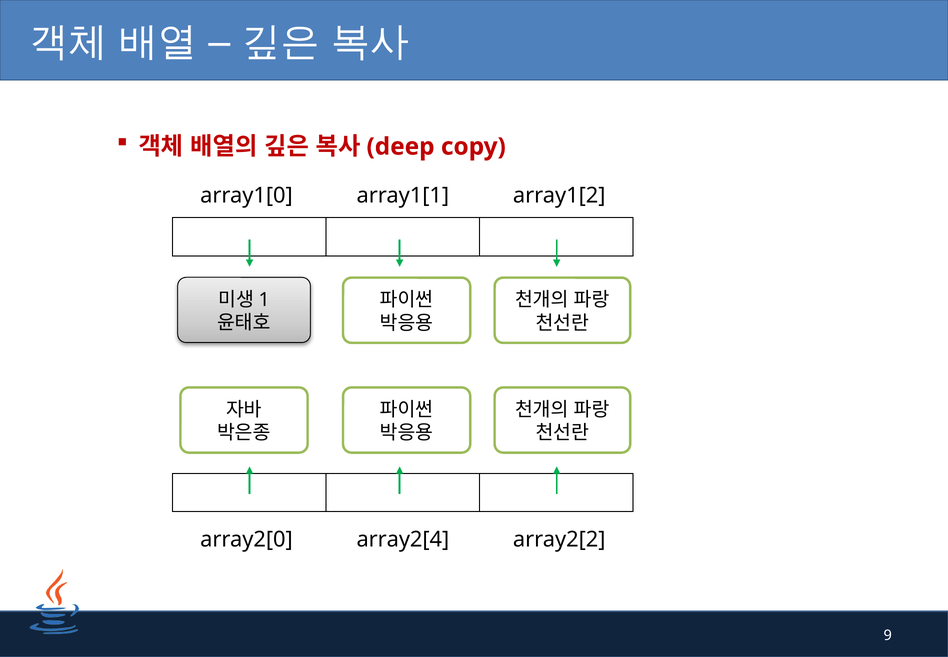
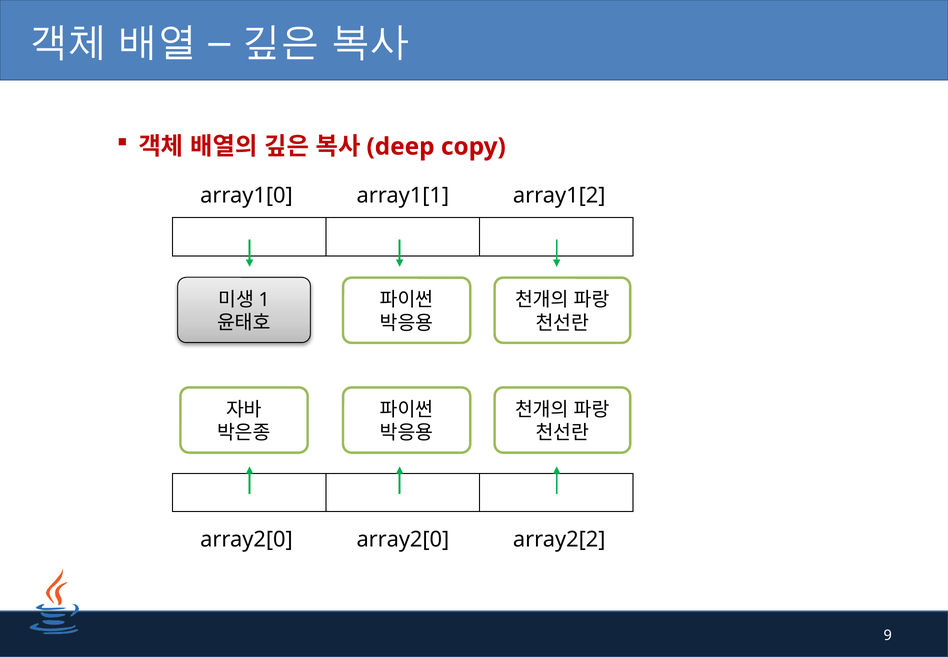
array2[0 array2[4: array2[4 -> array2[0
